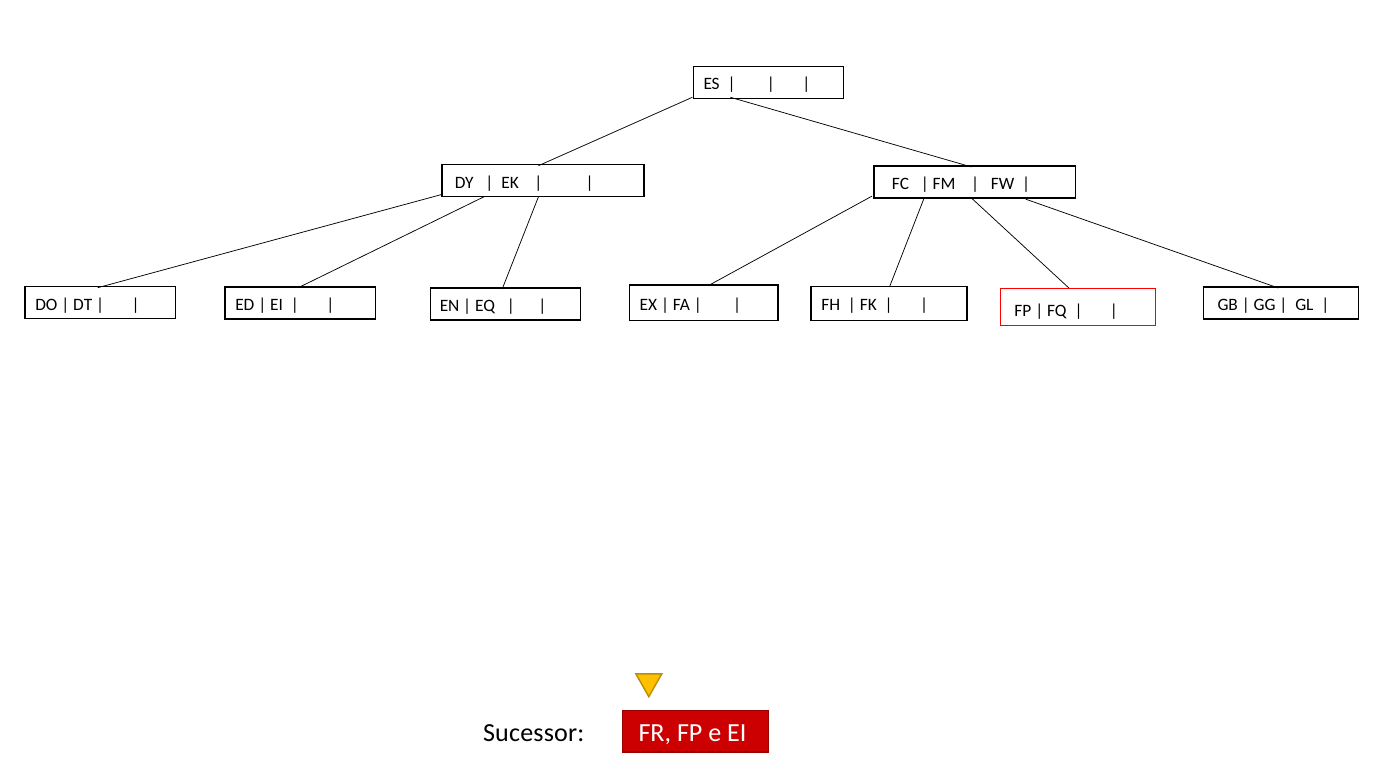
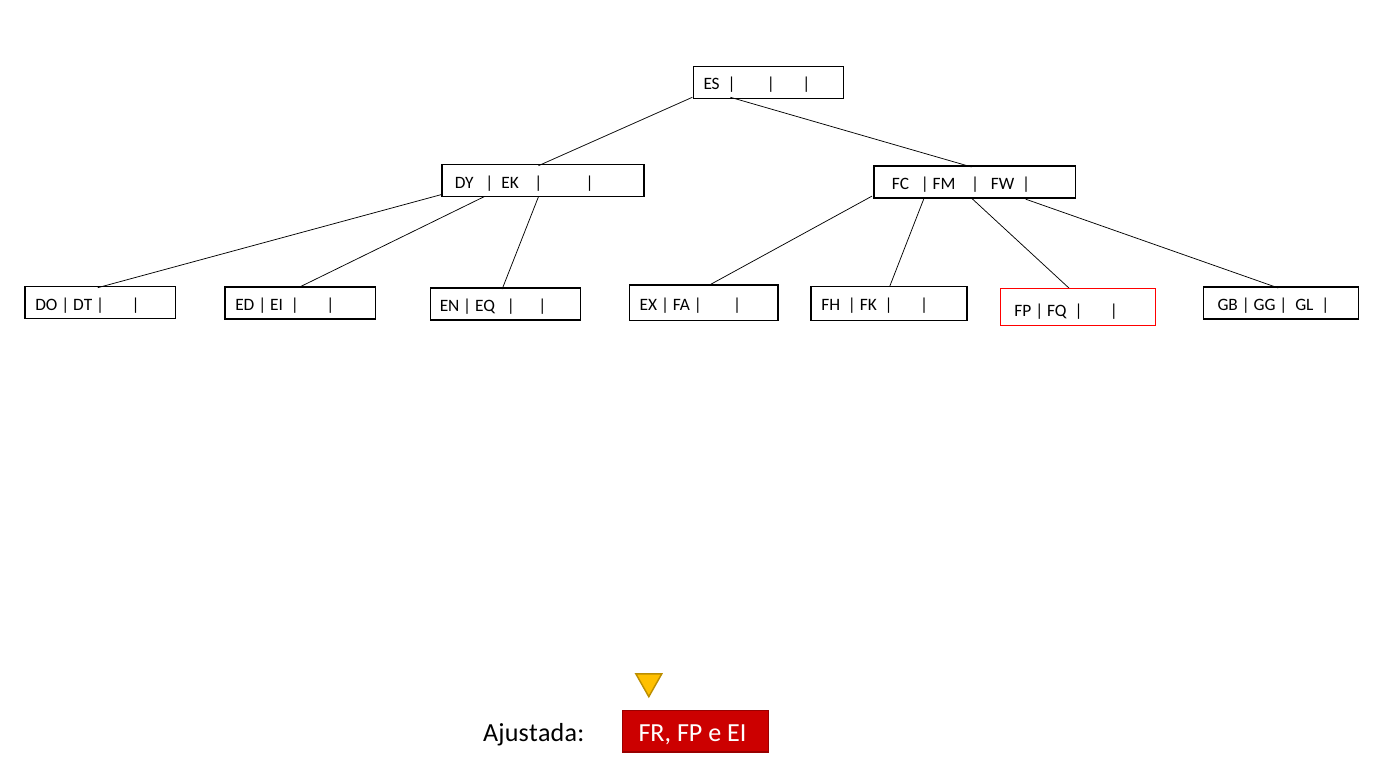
Sucessor: Sucessor -> Ajustada
